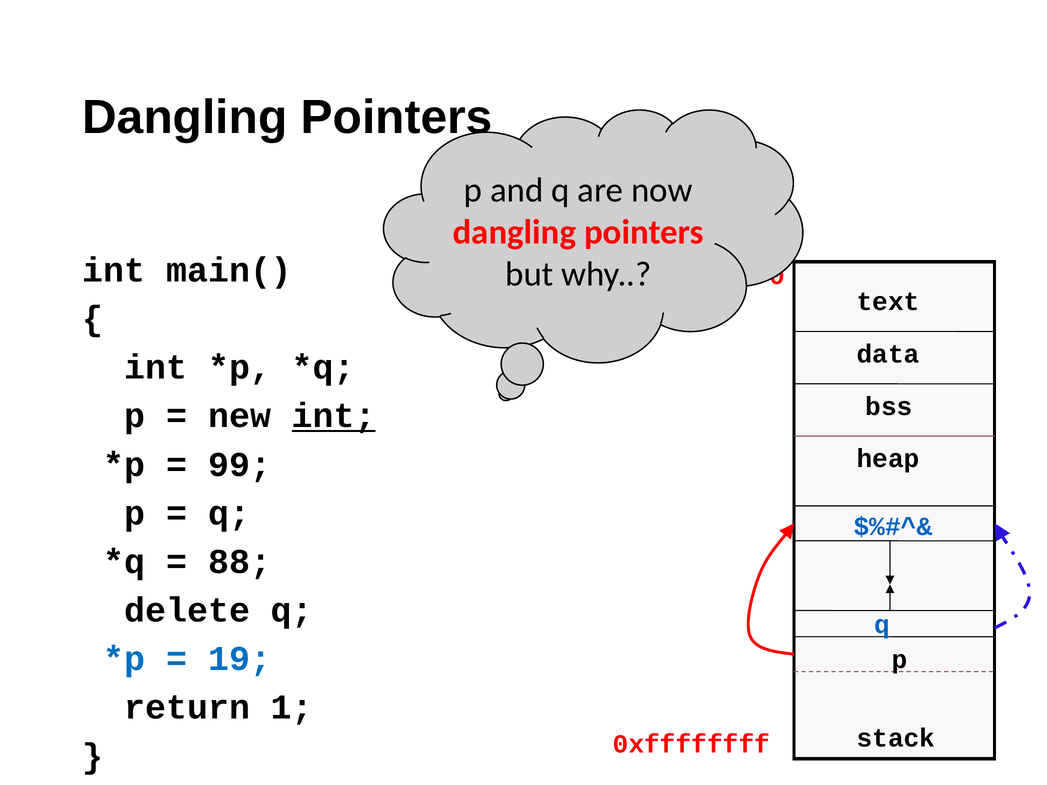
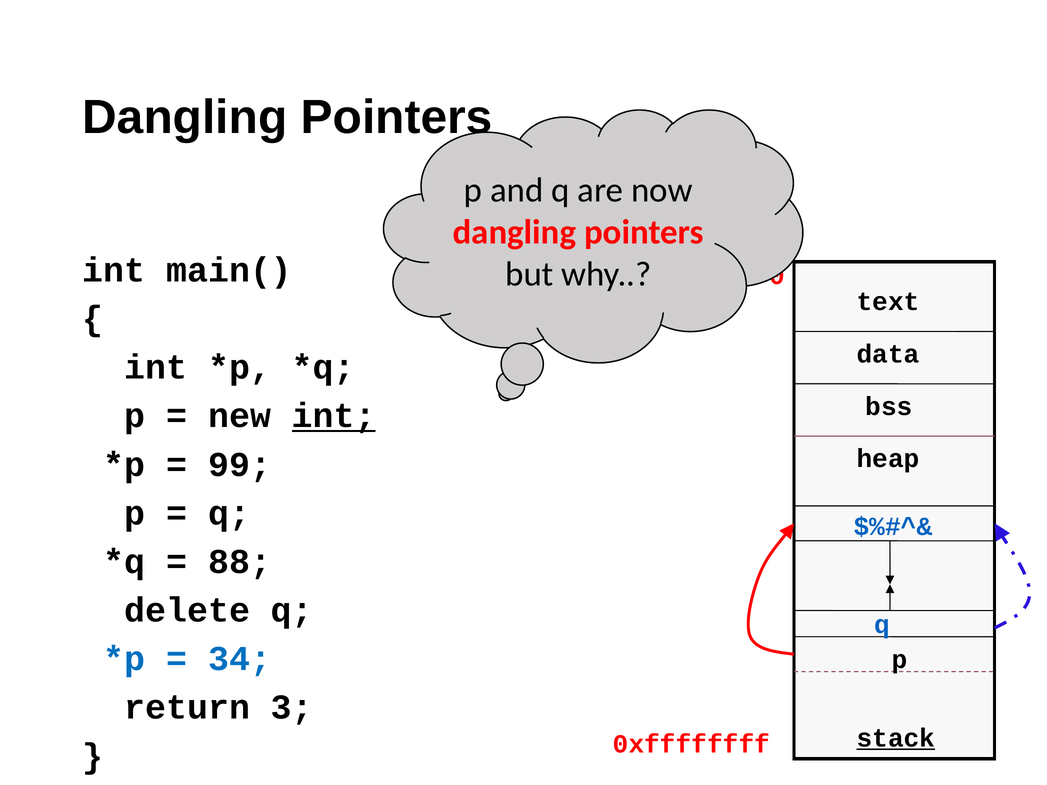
19: 19 -> 34
1: 1 -> 3
stack underline: none -> present
